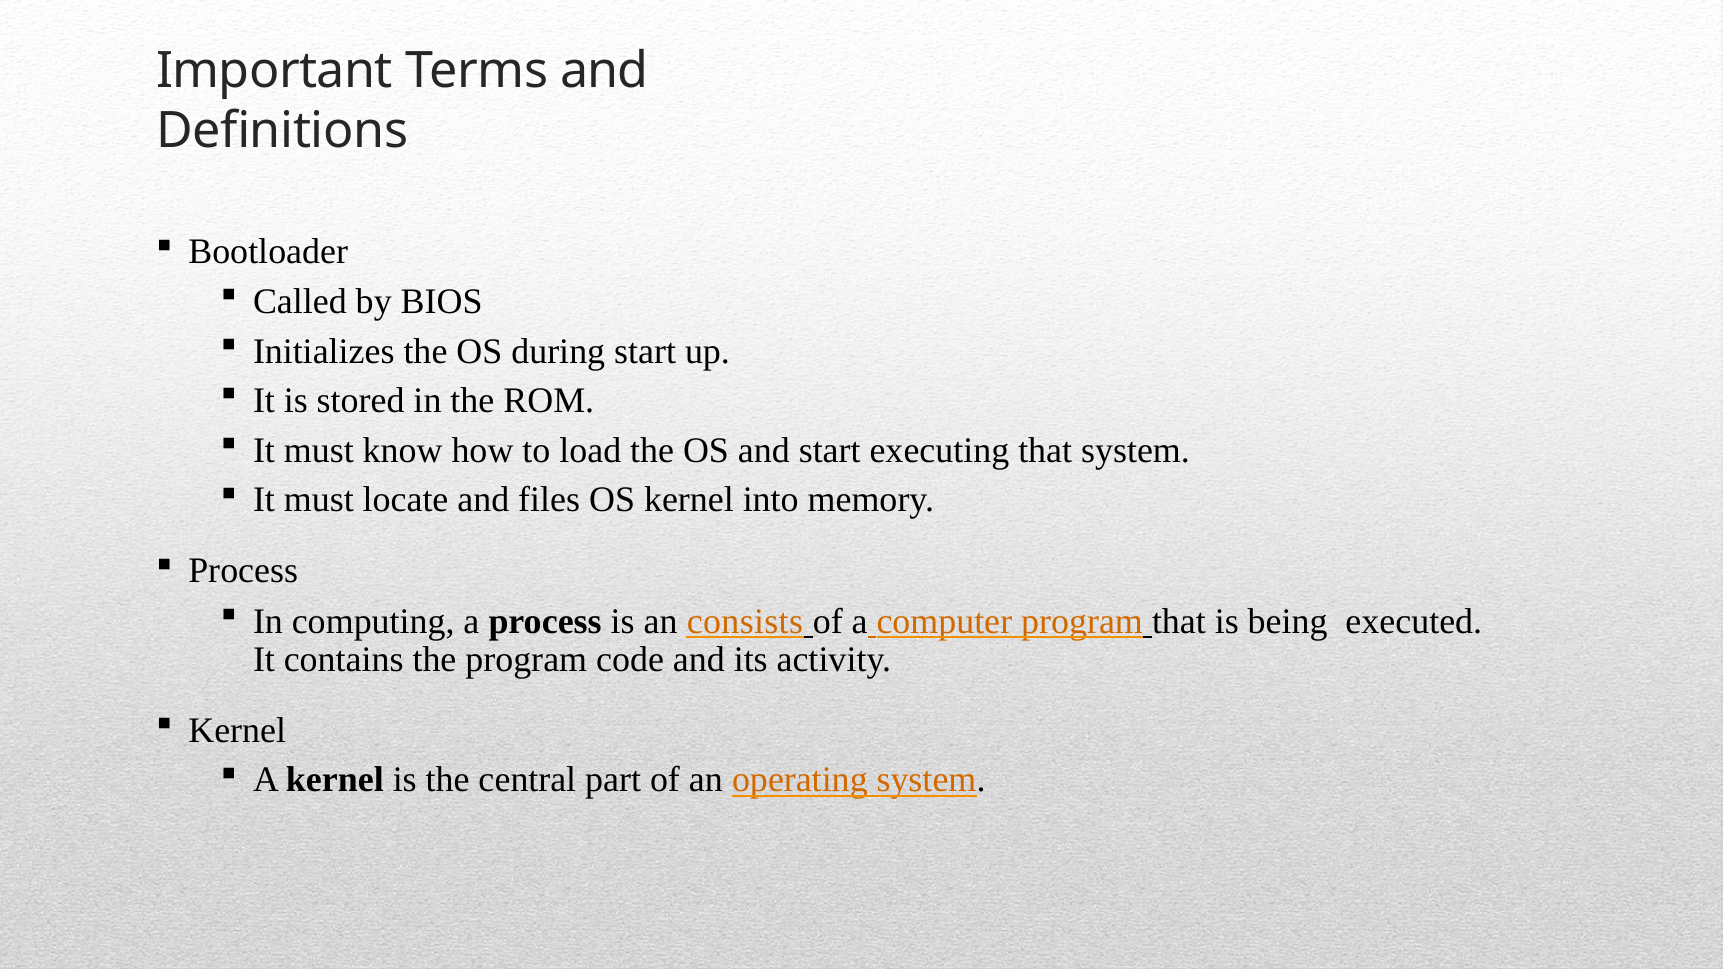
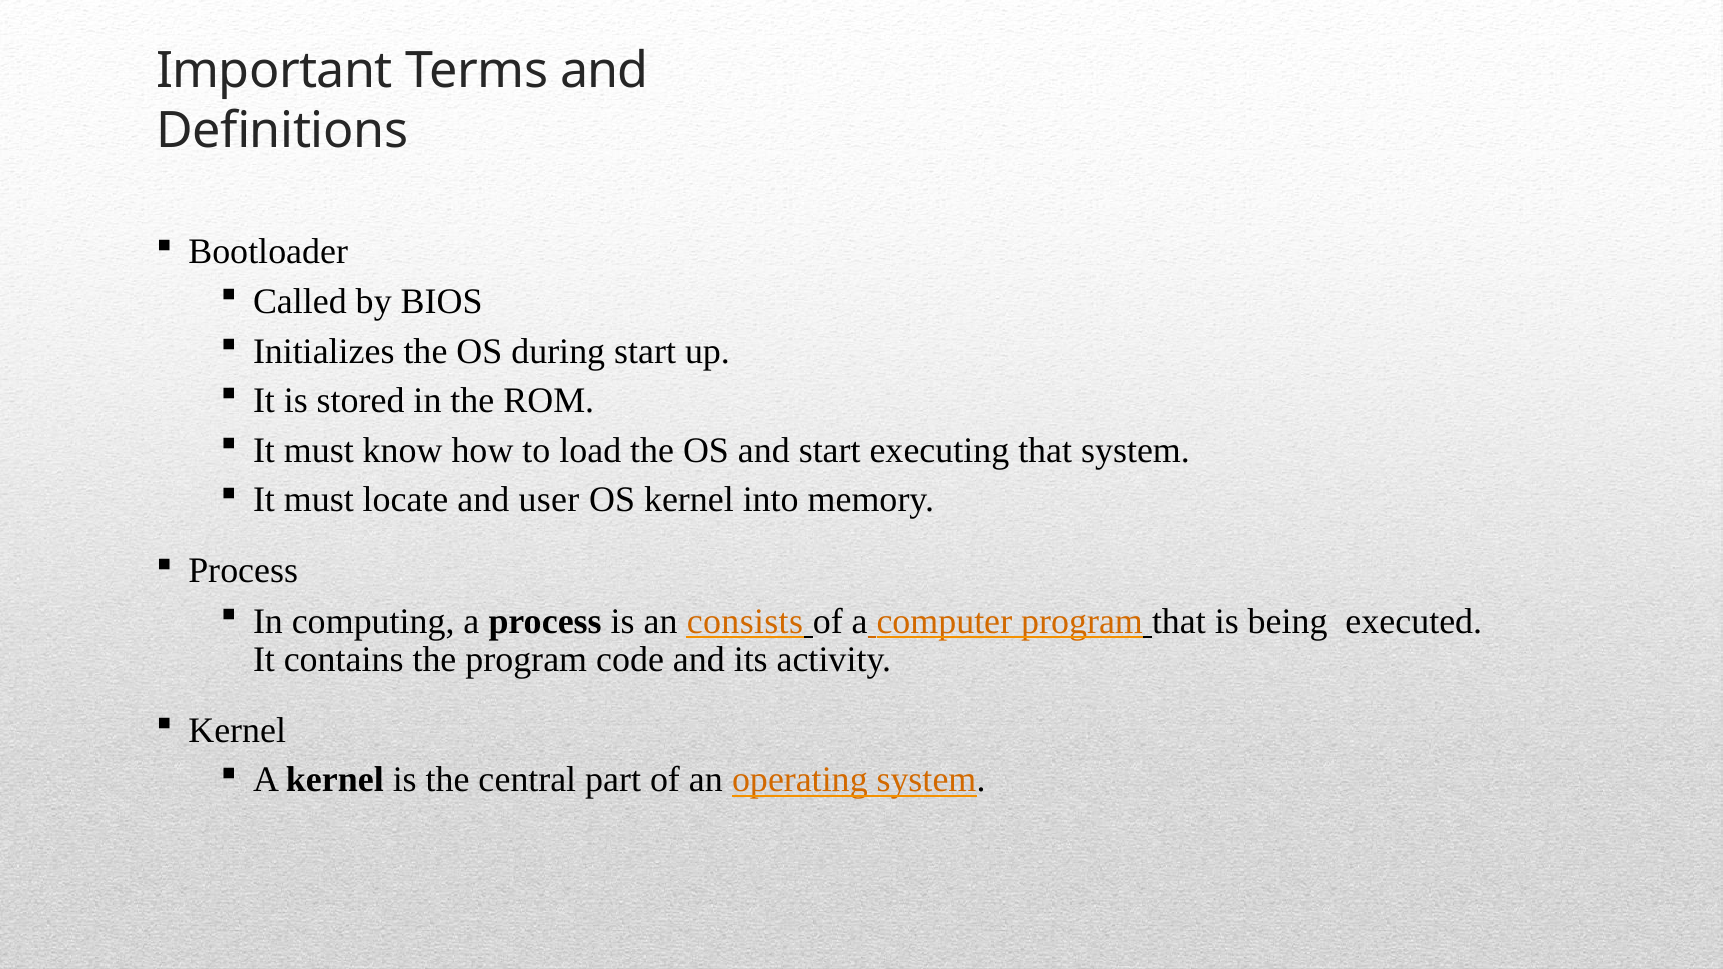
files: files -> user
